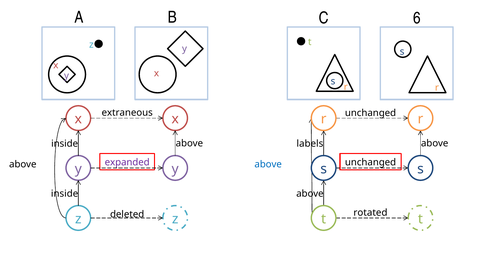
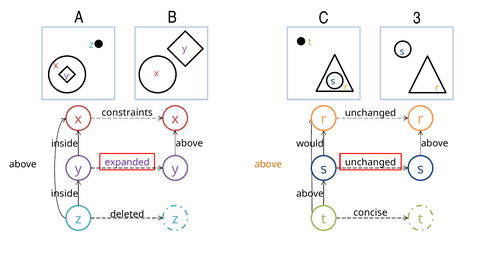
6: 6 -> 3
extraneous: extraneous -> constraints
labels: labels -> would
above at (268, 165) colour: blue -> orange
rotated: rotated -> concise
